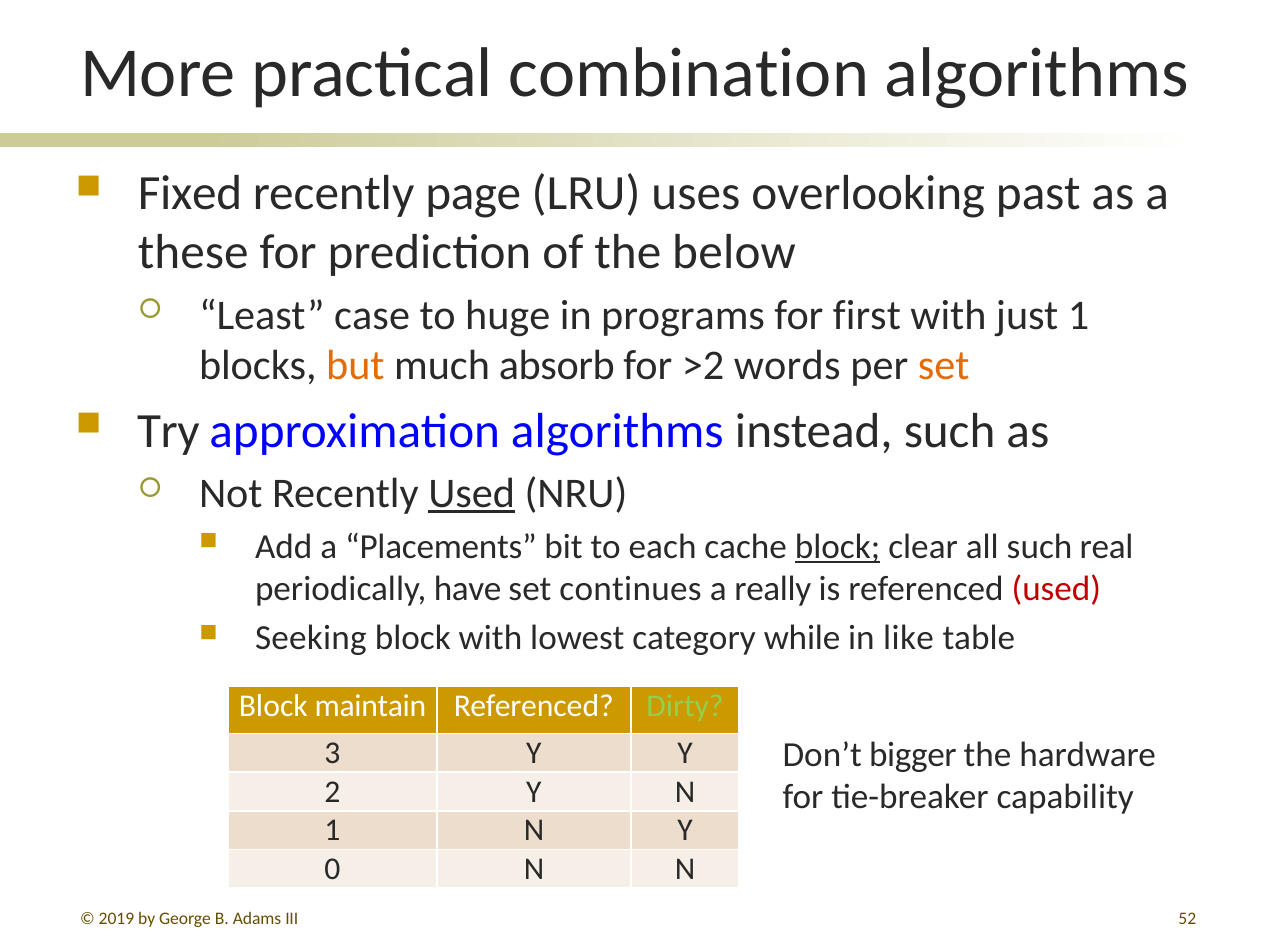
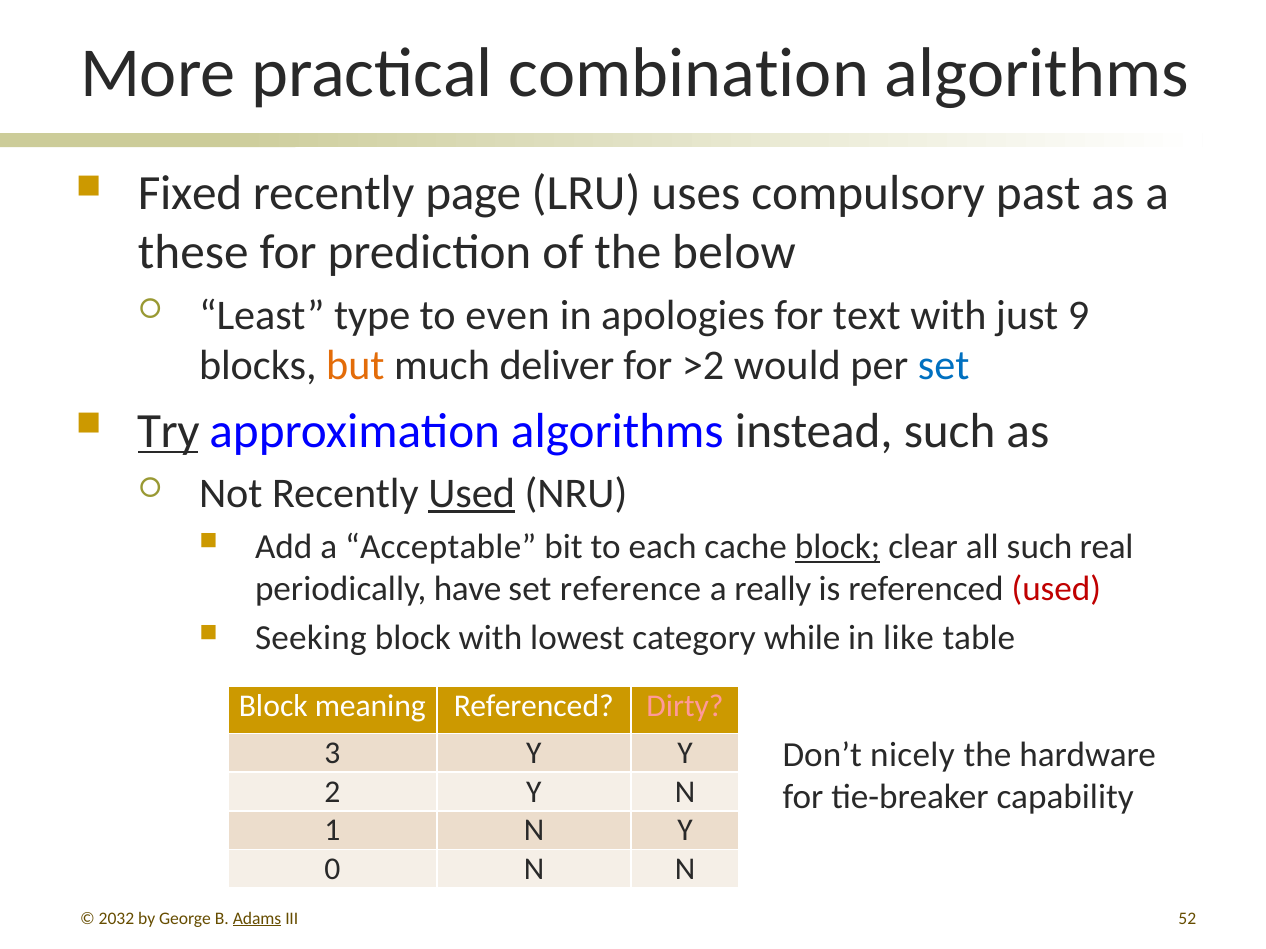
overlooking: overlooking -> compulsory
case: case -> type
huge: huge -> even
programs: programs -> apologies
first: first -> text
just 1: 1 -> 9
absorb: absorb -> deliver
words: words -> would
set at (944, 366) colour: orange -> blue
Try underline: none -> present
Placements: Placements -> Acceptable
continues: continues -> reference
maintain: maintain -> meaning
Dirty colour: light green -> pink
bigger: bigger -> nicely
2019: 2019 -> 2032
Adams underline: none -> present
